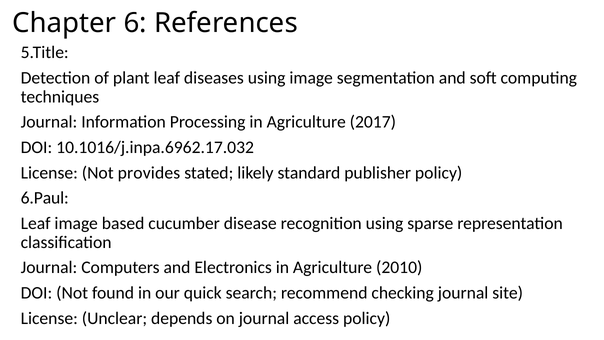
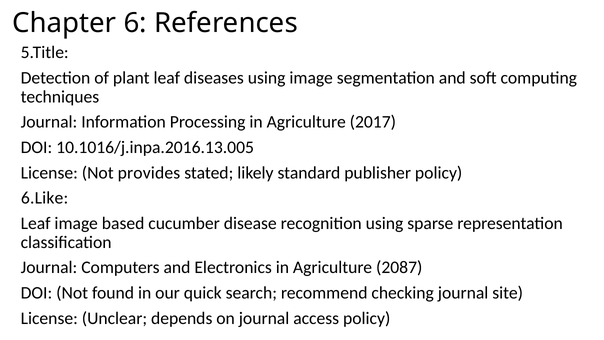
10.1016/j.inpa.6962.17.032: 10.1016/j.inpa.6962.17.032 -> 10.1016/j.inpa.2016.13.005
6.Paul: 6.Paul -> 6.Like
2010: 2010 -> 2087
